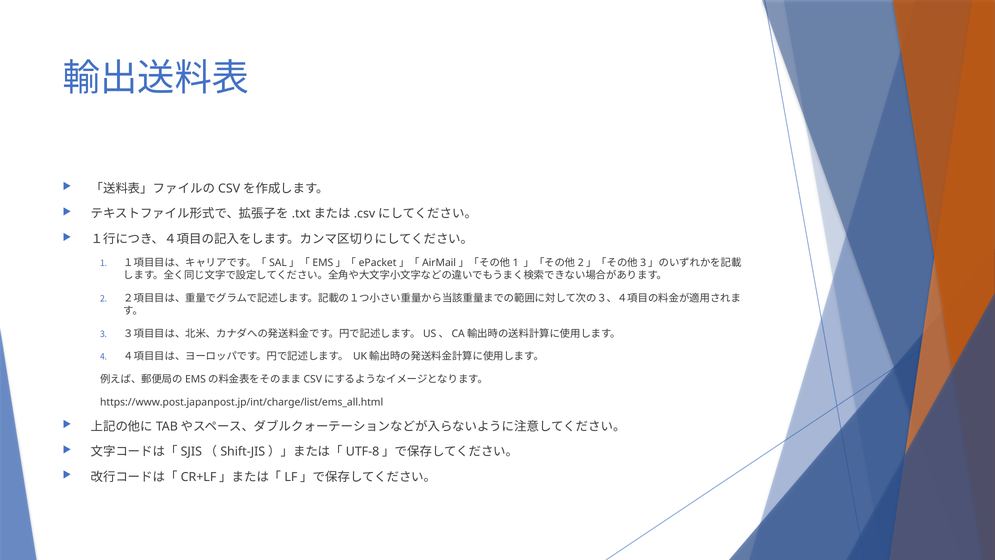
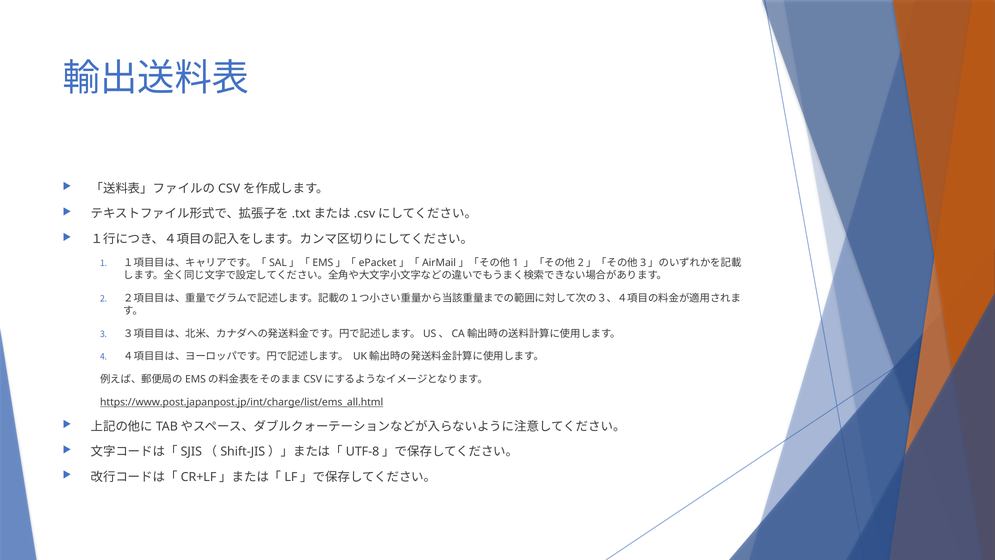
https://www.post.japanpost.jp/int/charge/list/ems_all.html underline: none -> present
